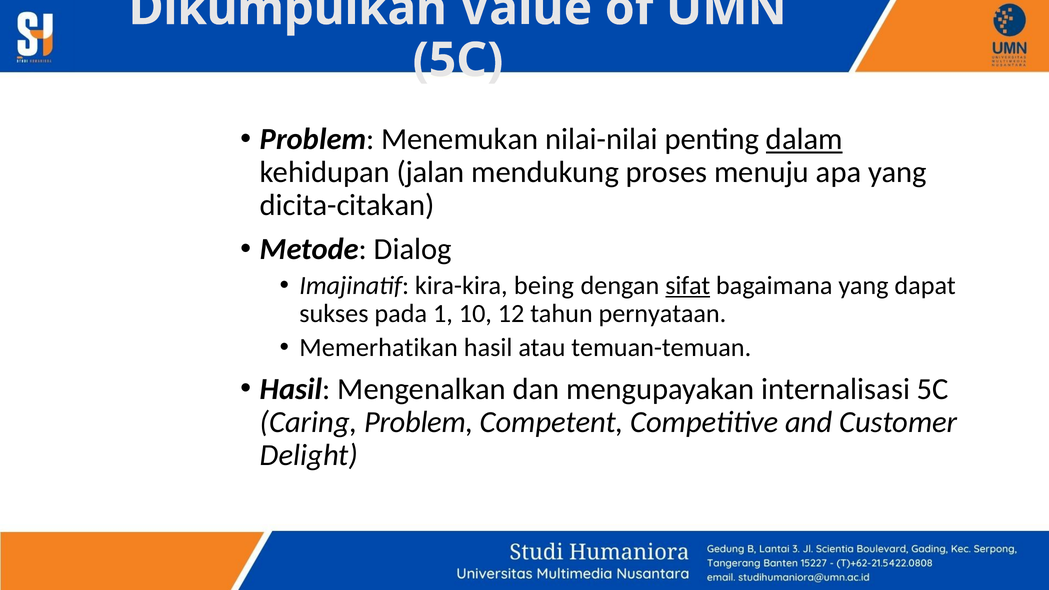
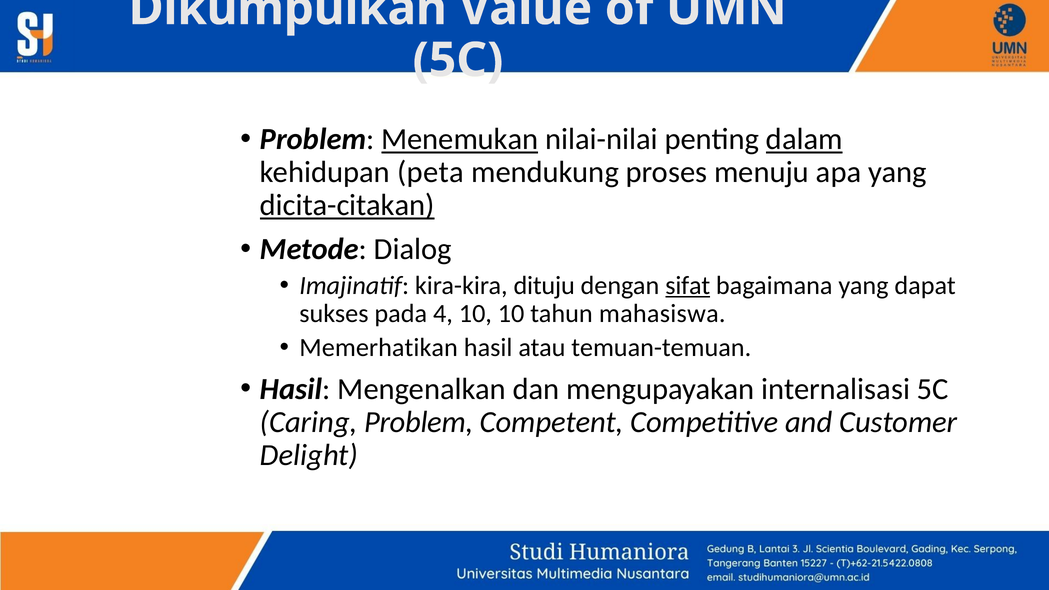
Menemukan underline: none -> present
jalan: jalan -> peta
dicita-citakan underline: none -> present
being: being -> dituju
1: 1 -> 4
10 12: 12 -> 10
pernyataan: pernyataan -> mahasiswa
